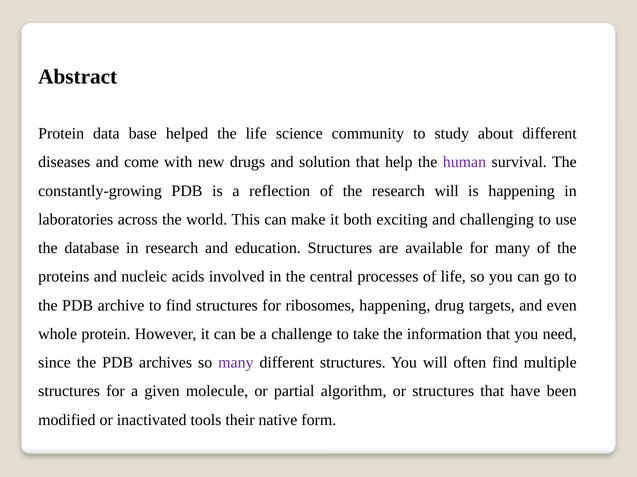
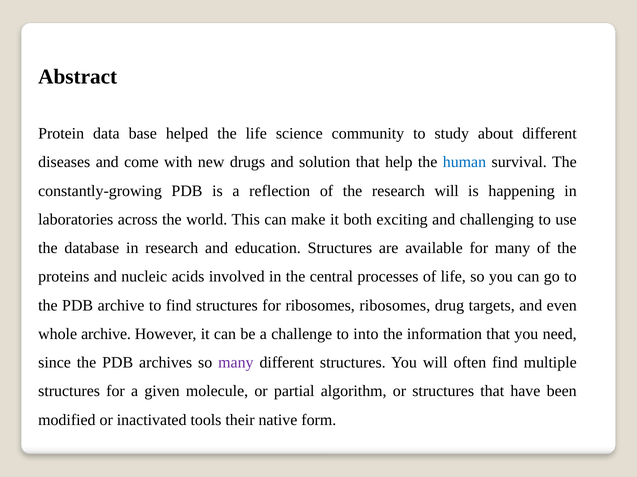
human colour: purple -> blue
ribosomes happening: happening -> ribosomes
whole protein: protein -> archive
take: take -> into
